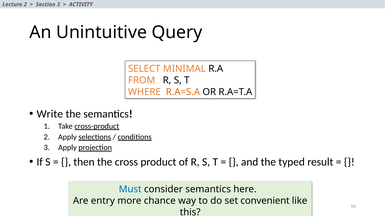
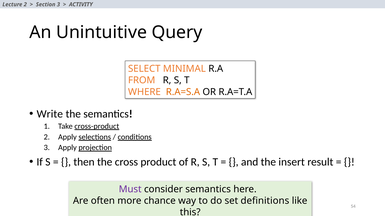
typed: typed -> insert
Must colour: blue -> purple
entry: entry -> often
convenient: convenient -> definitions
